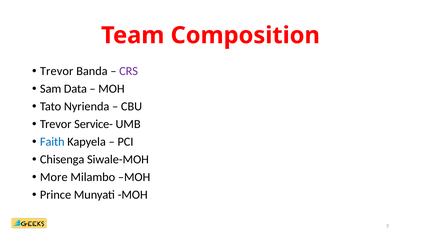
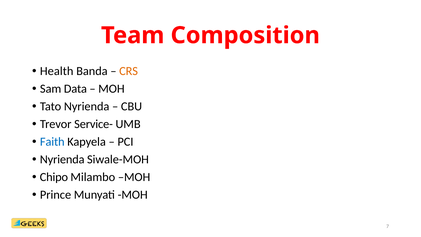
Trevor at (57, 71): Trevor -> Health
CRS colour: purple -> orange
Chisenga at (62, 159): Chisenga -> Nyrienda
More: More -> Chipo
